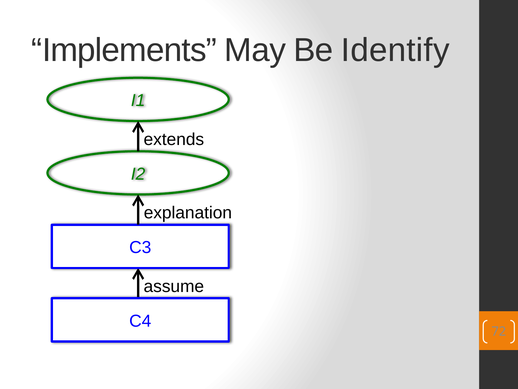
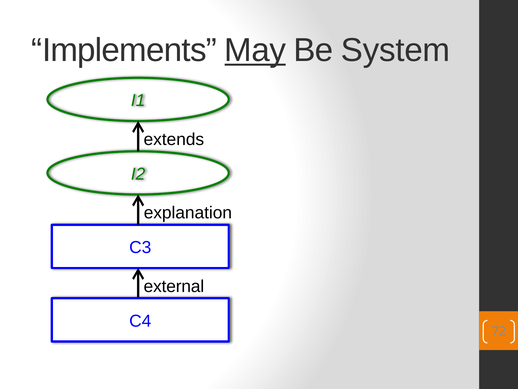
May underline: none -> present
Identify: Identify -> System
assume: assume -> external
